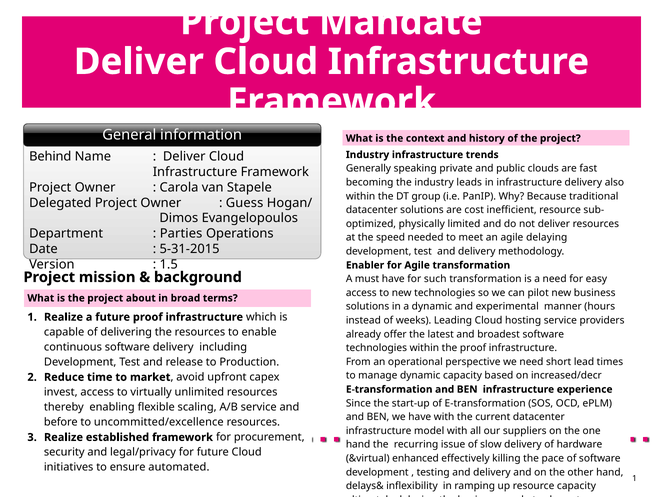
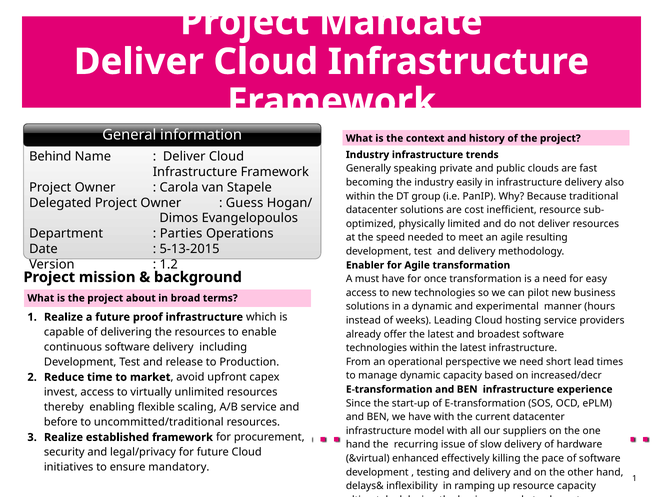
leads: leads -> easily
agile delaying: delaying -> resulting
5-31-2015: 5-31-2015 -> 5-13-2015
1.5: 1.5 -> 1.2
such: such -> once
within the proof: proof -> latest
uncommitted/excellence: uncommitted/excellence -> uncommitted/traditional
ensure automated: automated -> mandatory
